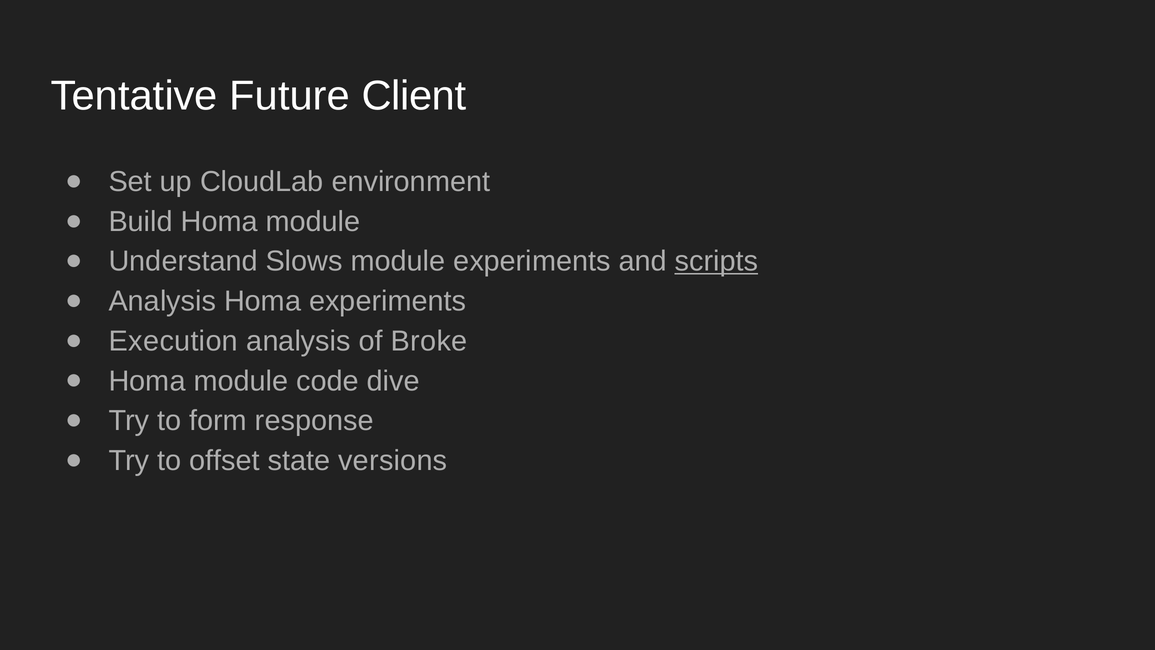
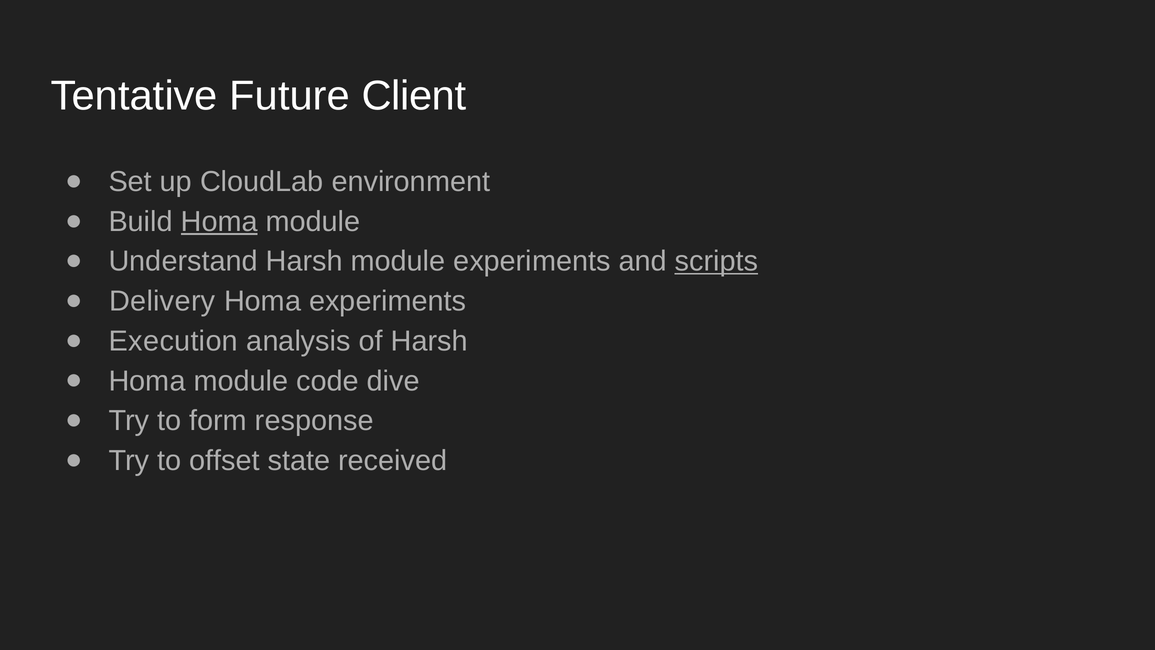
Homa at (219, 221) underline: none -> present
Understand Slows: Slows -> Harsh
Analysis at (162, 301): Analysis -> Delivery
of Broke: Broke -> Harsh
versions: versions -> received
